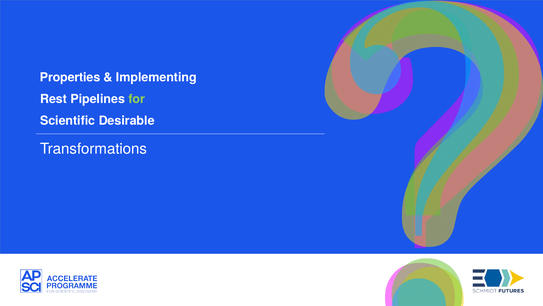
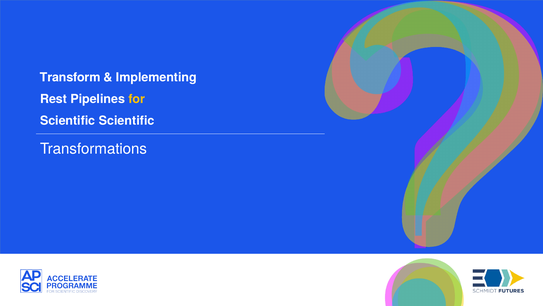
Properties: Properties -> Transform
for colour: light green -> yellow
Scientific Desirable: Desirable -> Scientific
